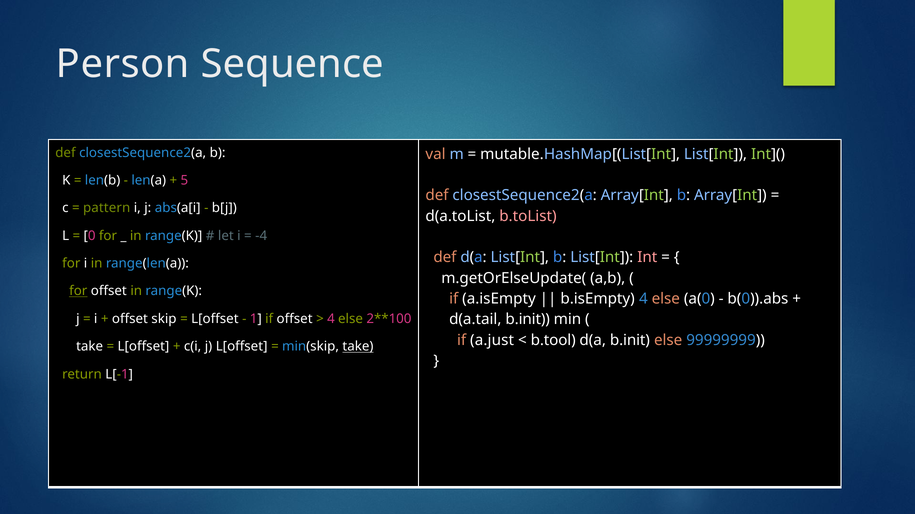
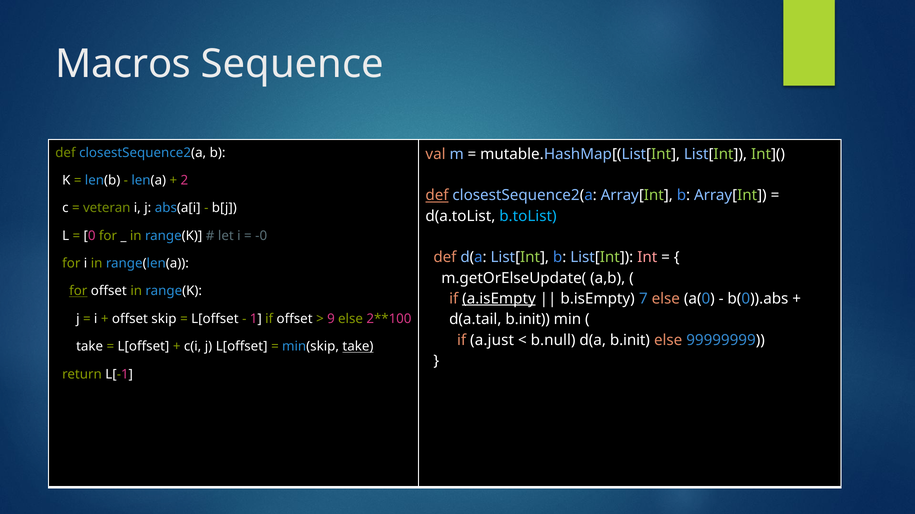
Person: Person -> Macros
5: 5 -> 2
def at (437, 196) underline: none -> present
pattern: pattern -> veteran
b.toList colour: pink -> light blue
-4: -4 -> -0
a.isEmpty underline: none -> present
b.isEmpty 4: 4 -> 7
4 at (331, 319): 4 -> 9
b.tool: b.tool -> b.null
